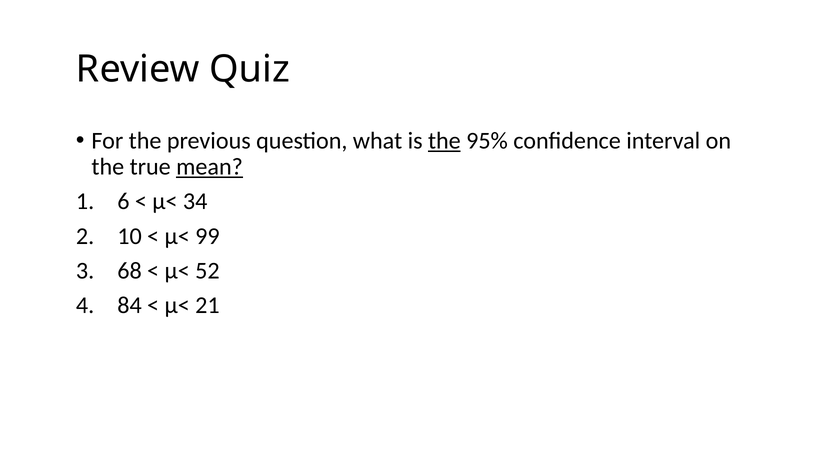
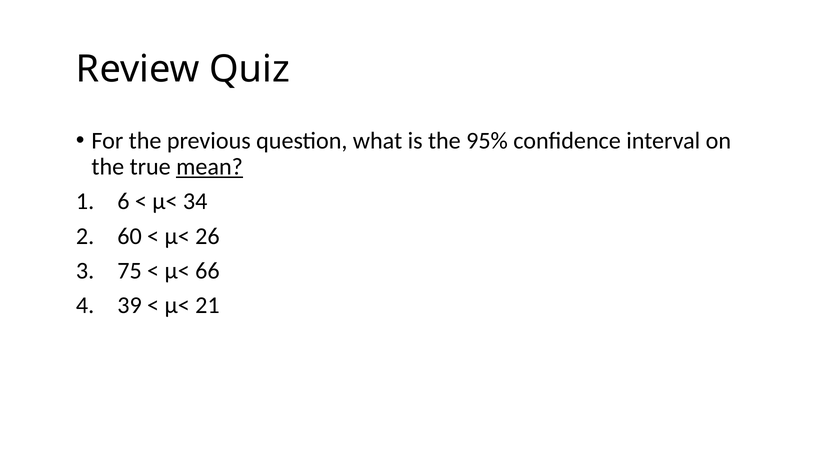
the at (444, 141) underline: present -> none
10: 10 -> 60
99: 99 -> 26
68: 68 -> 75
52: 52 -> 66
84: 84 -> 39
